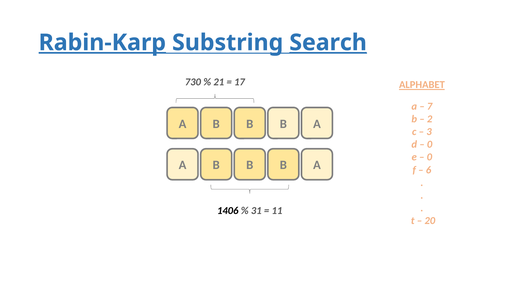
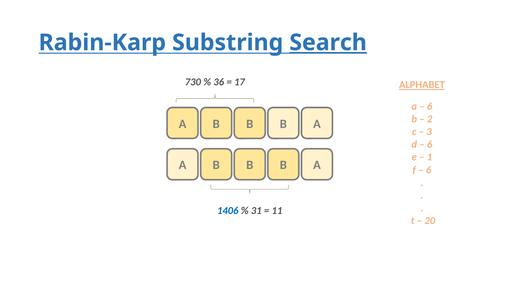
Rabin-Karp underline: present -> none
21: 21 -> 36
7 at (430, 106): 7 -> 6
0 at (430, 144): 0 -> 6
0 at (429, 157): 0 -> 1
1406 colour: black -> blue
